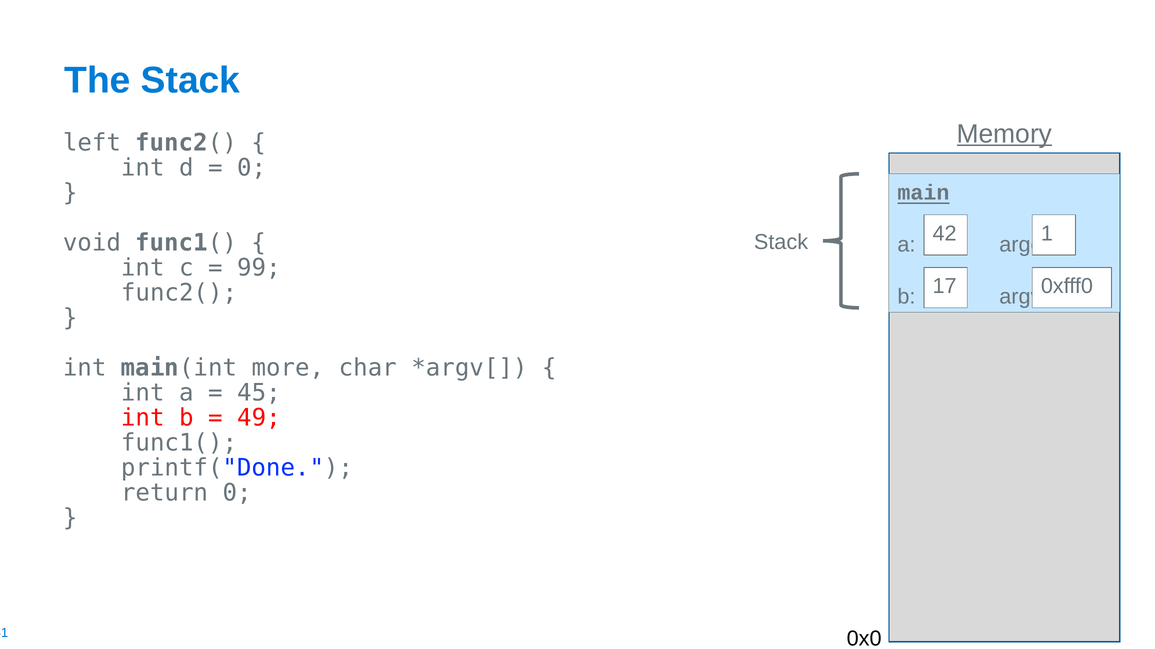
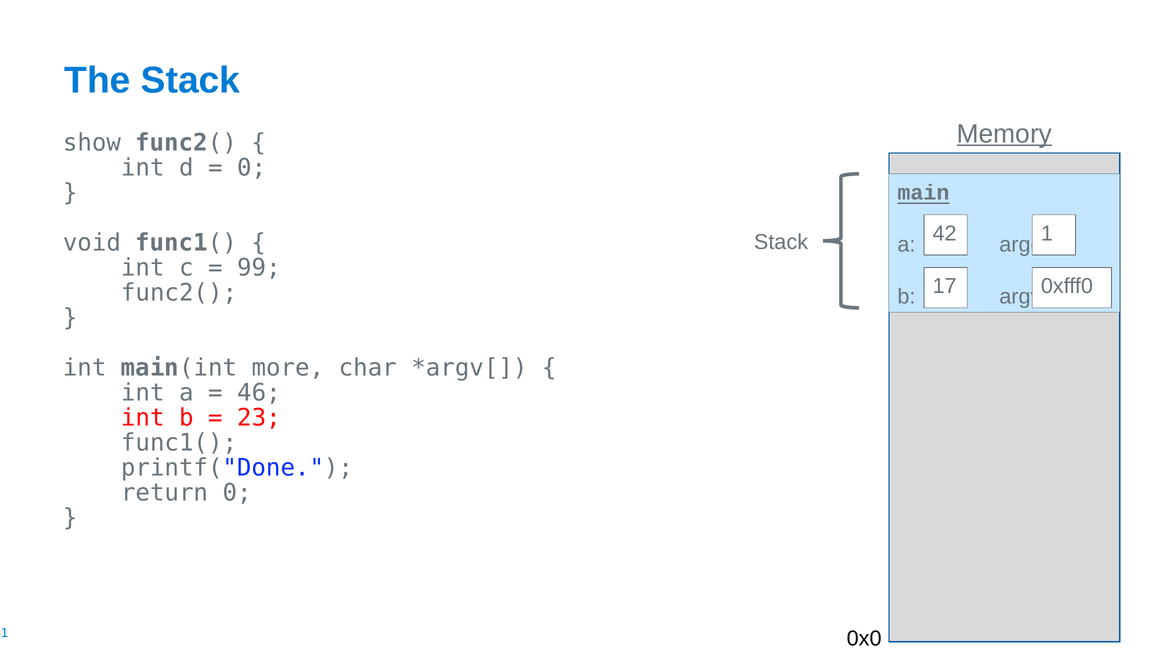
left: left -> show
45: 45 -> 46
49: 49 -> 23
